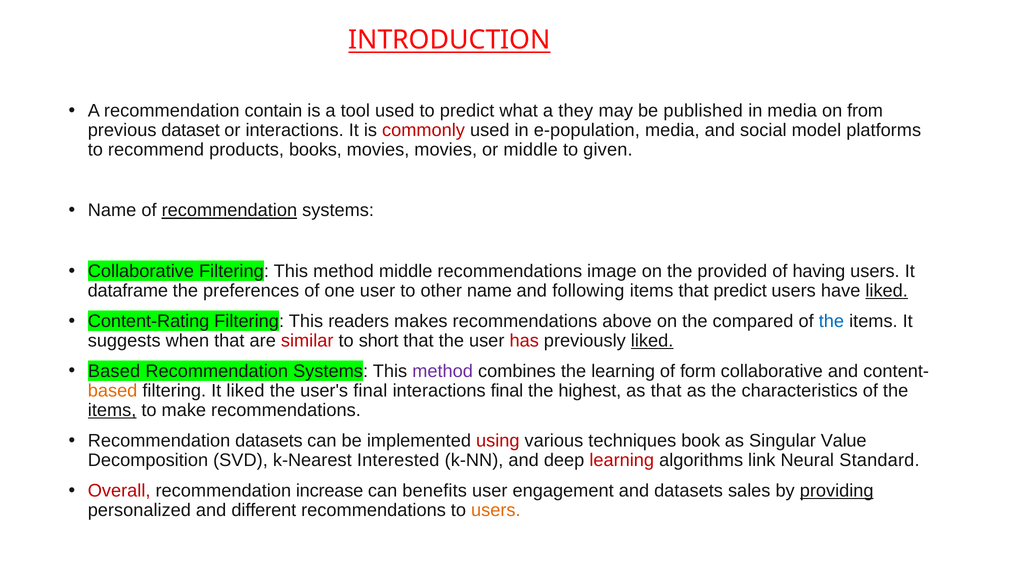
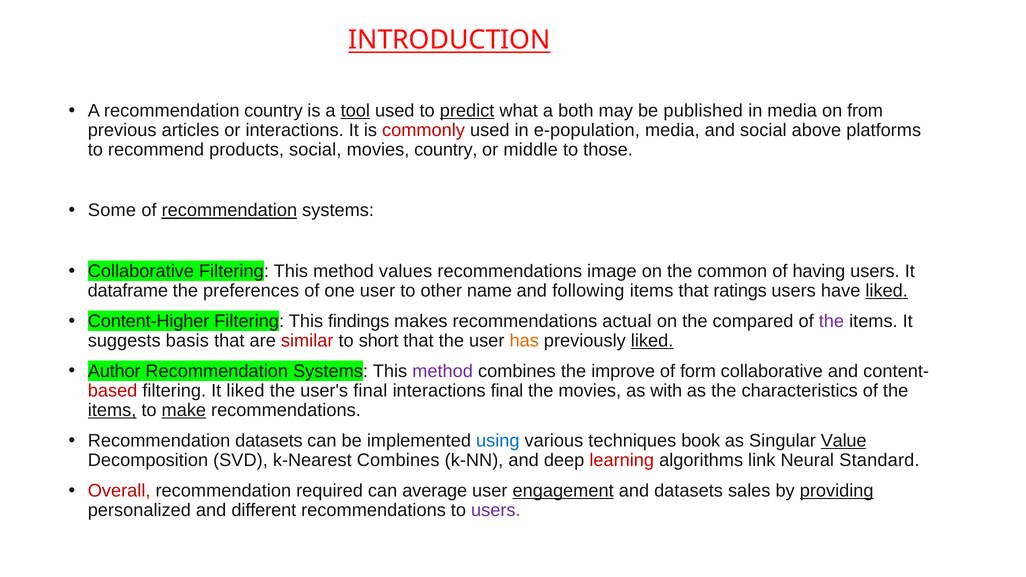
recommendation contain: contain -> country
tool underline: none -> present
predict at (467, 111) underline: none -> present
they: they -> both
dataset: dataset -> articles
model: model -> above
products books: books -> social
movies movies: movies -> country
given: given -> those
Name at (112, 211): Name -> Some
method middle: middle -> values
provided: provided -> common
that predict: predict -> ratings
Content-Rating: Content-Rating -> Content-Higher
readers: readers -> findings
above: above -> actual
the at (831, 321) colour: blue -> purple
when: when -> basis
has colour: red -> orange
Based at (114, 371): Based -> Author
the learning: learning -> improve
based at (113, 391) colour: orange -> red
the highest: highest -> movies
as that: that -> with
make underline: none -> present
using colour: red -> blue
Value underline: none -> present
k-Nearest Interested: Interested -> Combines
increase: increase -> required
benefits: benefits -> average
engagement underline: none -> present
users at (496, 510) colour: orange -> purple
